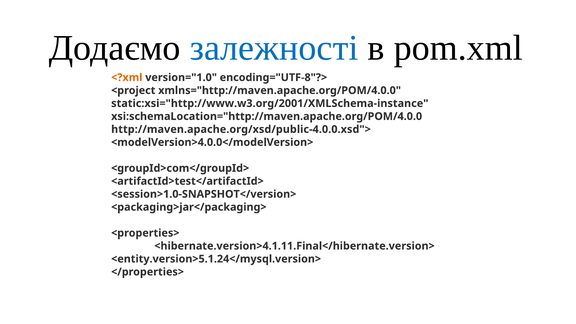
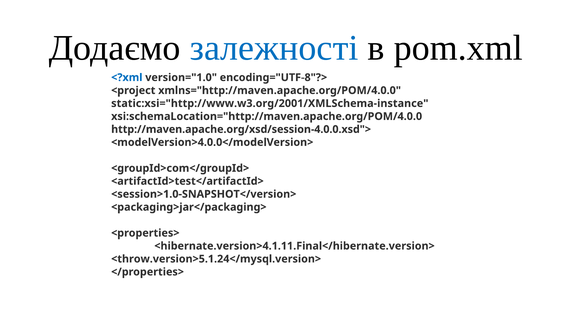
<?xml colour: orange -> blue
http://maven.apache.org/xsd/public-4.0.0.xsd">: http://maven.apache.org/xsd/public-4.0.0.xsd"> -> http://maven.apache.org/xsd/session-4.0.0.xsd">
<entity.version>5.1.24</mysql.version>: <entity.version>5.1.24</mysql.version> -> <throw.version>5.1.24</mysql.version>
